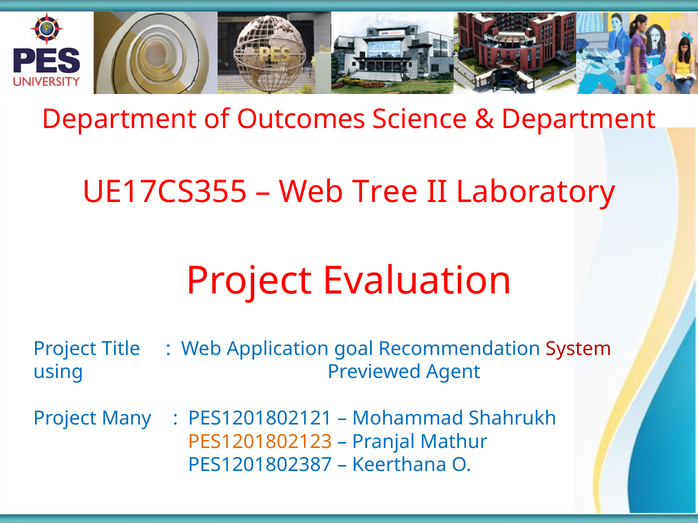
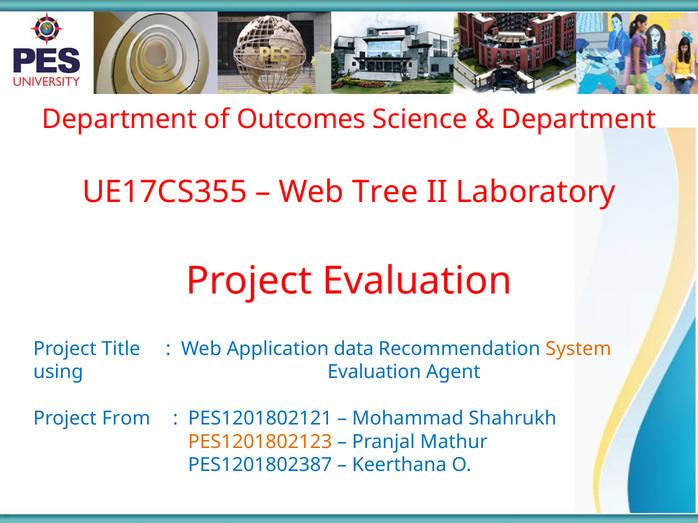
goal: goal -> data
System colour: red -> orange
using Previewed: Previewed -> Evaluation
Many: Many -> From
